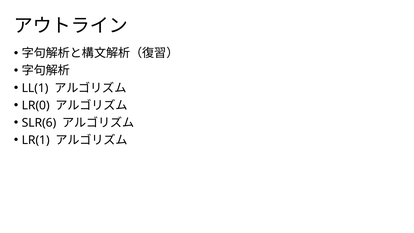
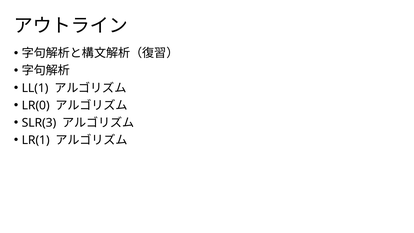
SLR(6: SLR(6 -> SLR(3
